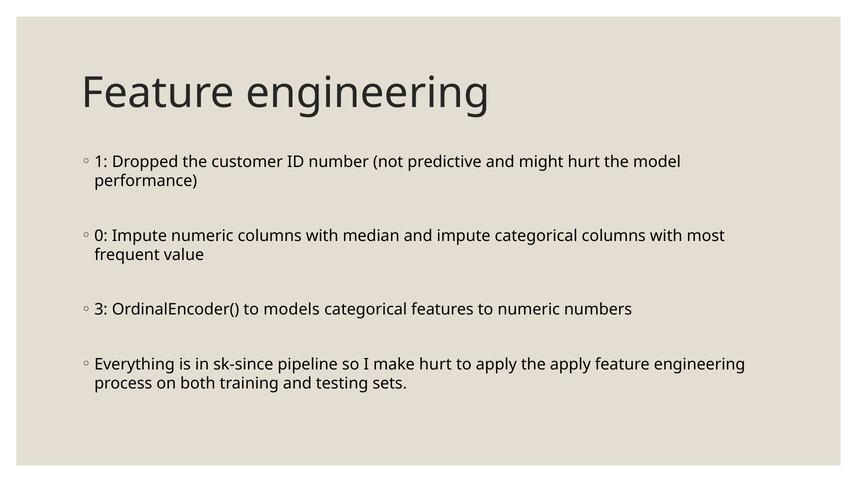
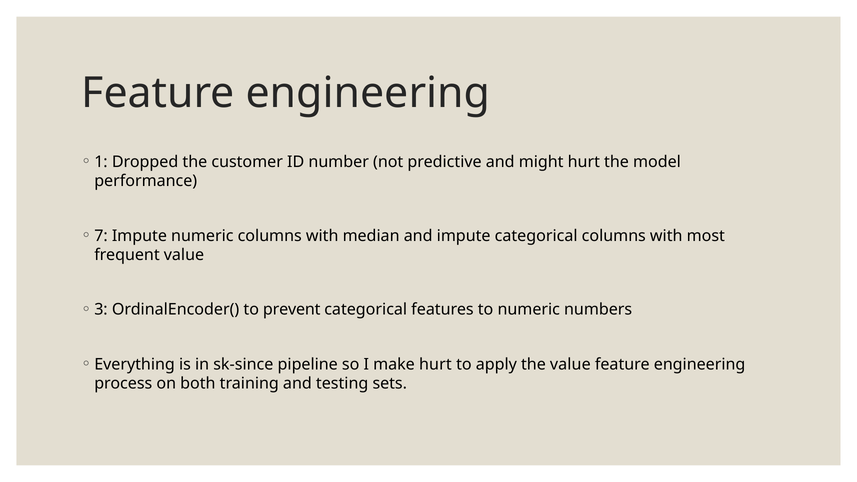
0: 0 -> 7
models: models -> prevent
the apply: apply -> value
